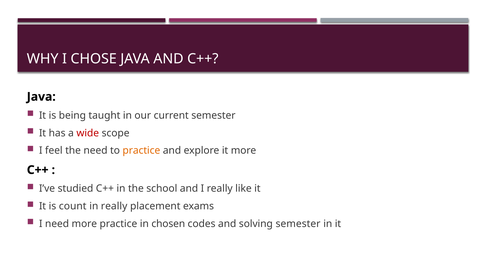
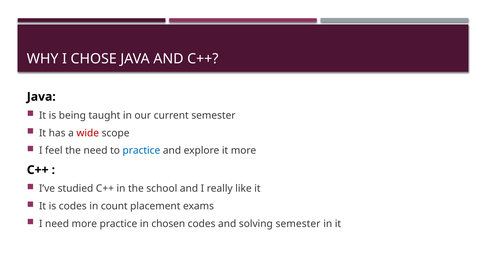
practice at (141, 151) colour: orange -> blue
is count: count -> codes
in really: really -> count
